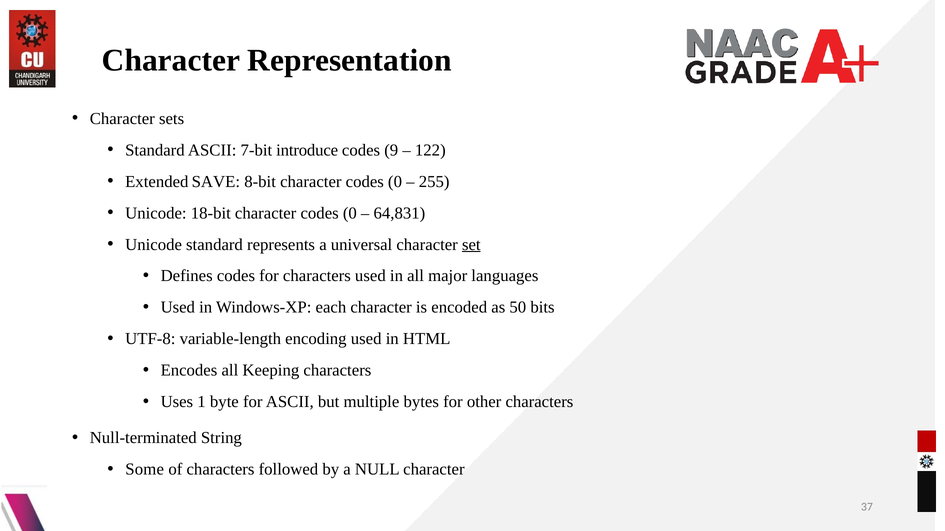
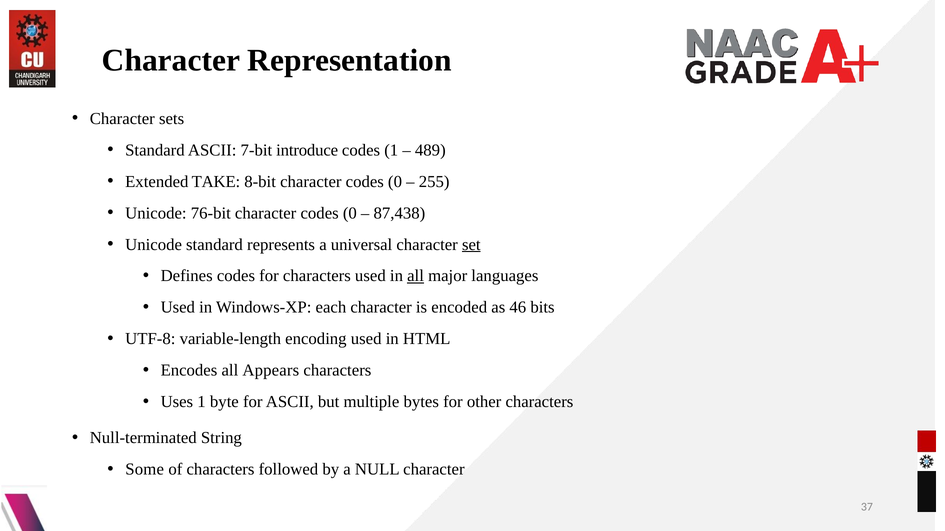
codes 9: 9 -> 1
122: 122 -> 489
SAVE: SAVE -> TAKE
18-bit: 18-bit -> 76-bit
64,831: 64,831 -> 87,438
all at (416, 276) underline: none -> present
50: 50 -> 46
Keeping: Keeping -> Appears
